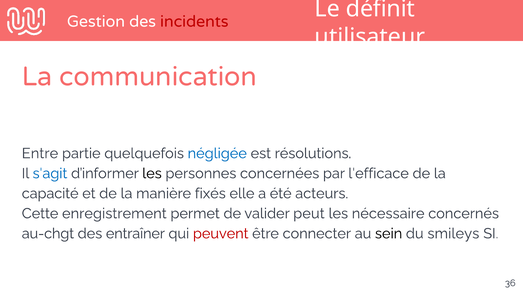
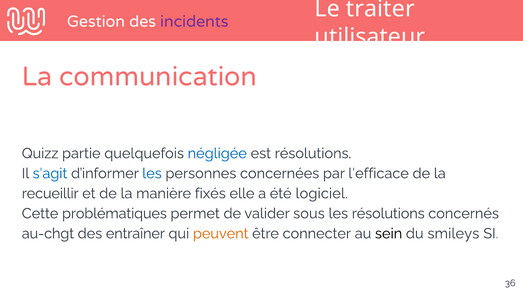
définit: définit -> traiter
incidents colour: red -> purple
Entre: Entre -> Quizz
les at (152, 174) colour: black -> blue
capacité: capacité -> recueillir
acteurs: acteurs -> logiciel
enregistrement: enregistrement -> problématiques
peut: peut -> sous
les nécessaire: nécessaire -> résolutions
peuvent colour: red -> orange
